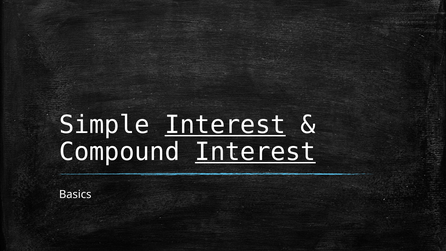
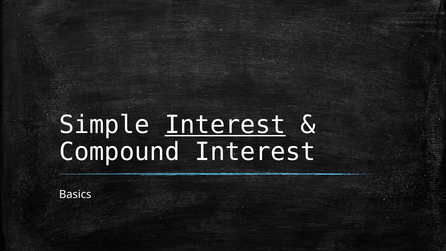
Interest at (255, 152) underline: present -> none
